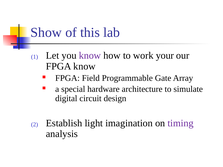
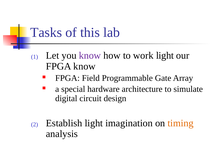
Show: Show -> Tasks
work your: your -> light
timing colour: purple -> orange
